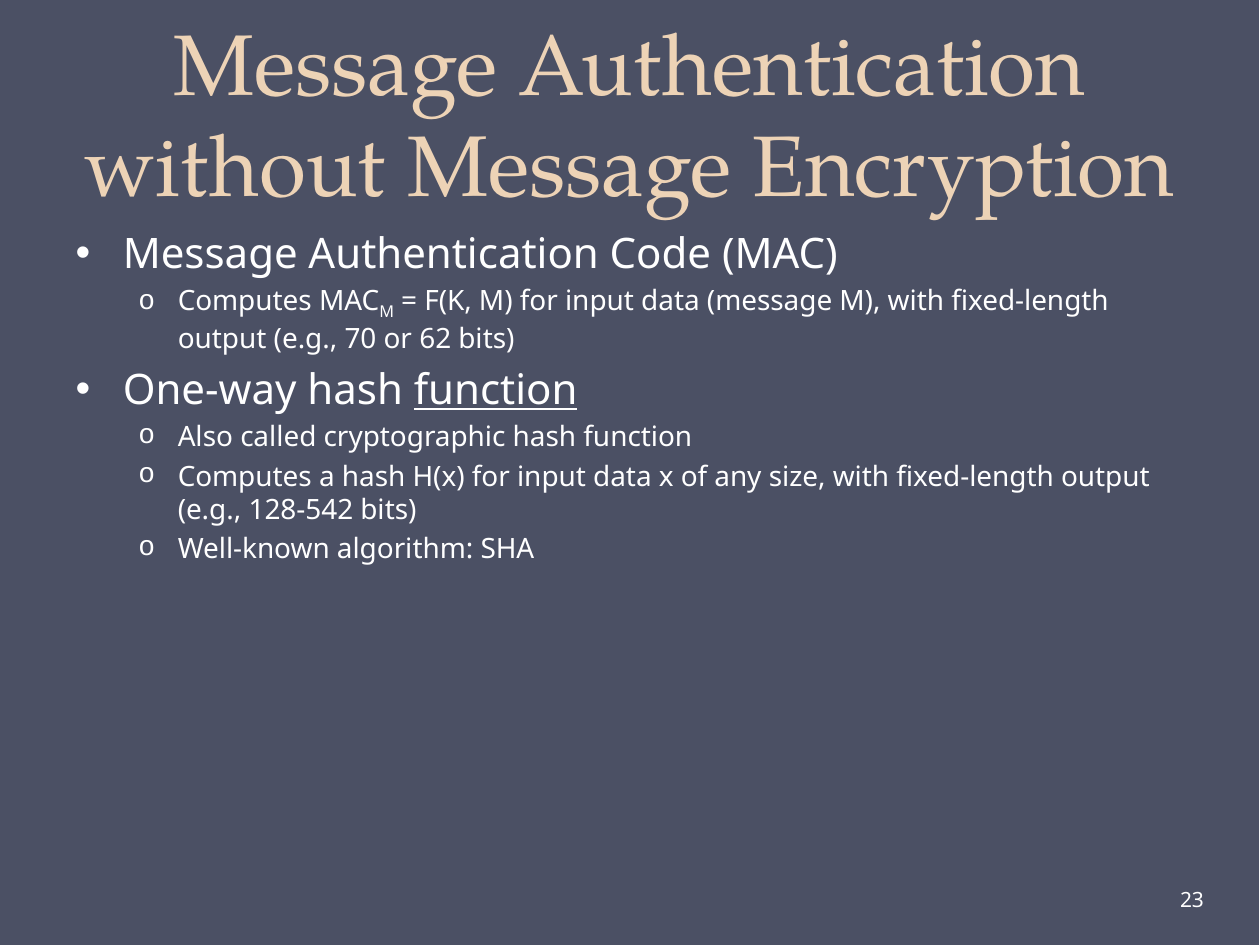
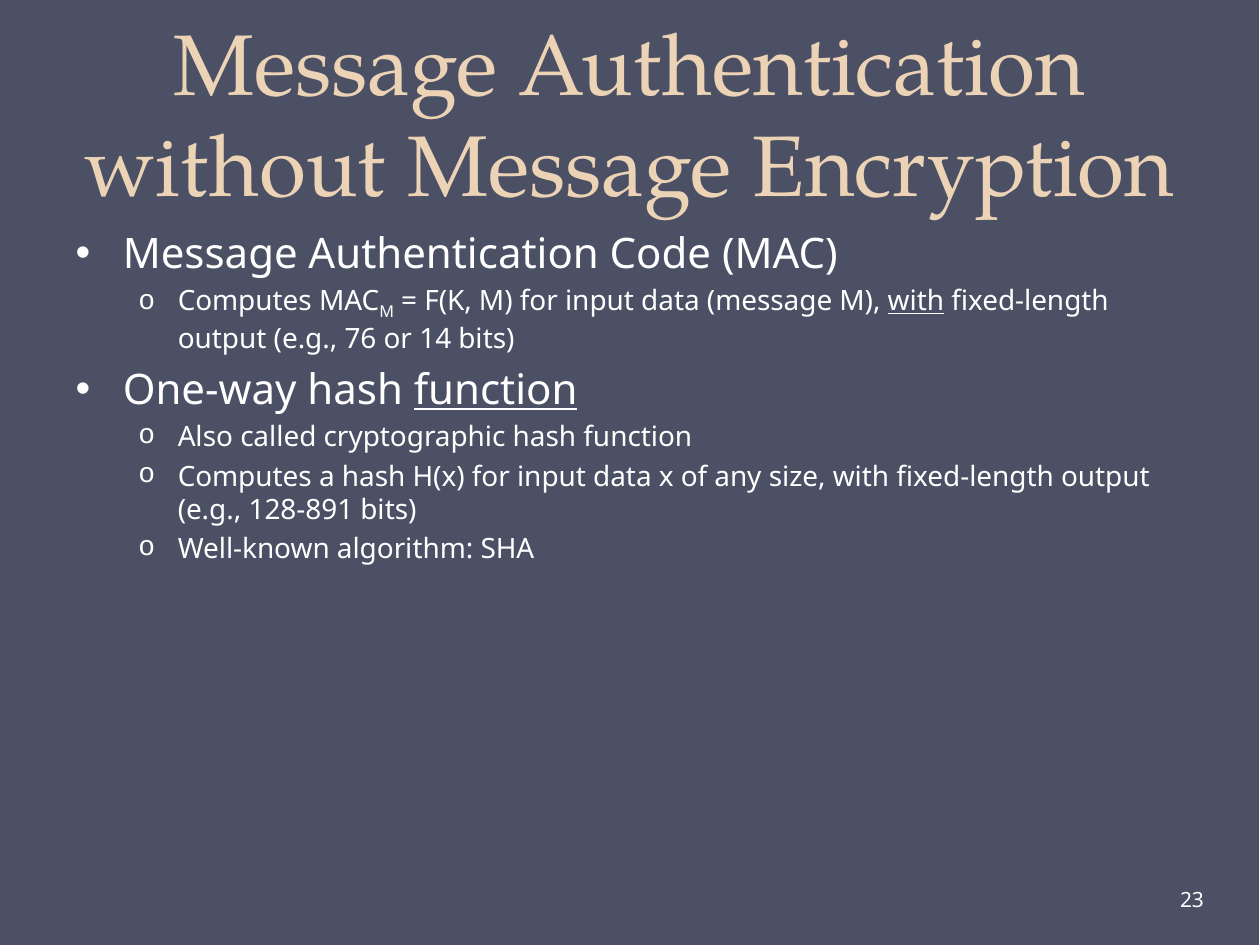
with at (916, 301) underline: none -> present
70: 70 -> 76
62: 62 -> 14
128-542: 128-542 -> 128-891
